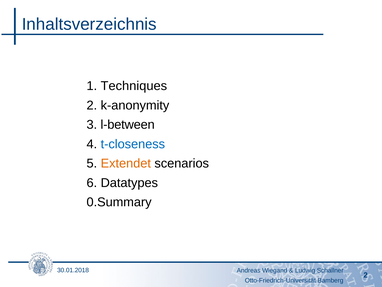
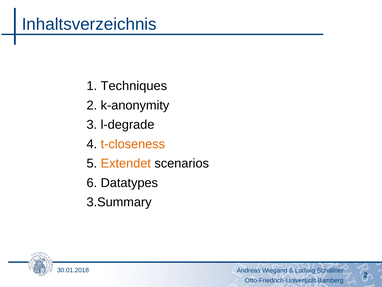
l-between: l-between -> l-degrade
t-closeness colour: blue -> orange
0.Summary: 0.Summary -> 3.Summary
